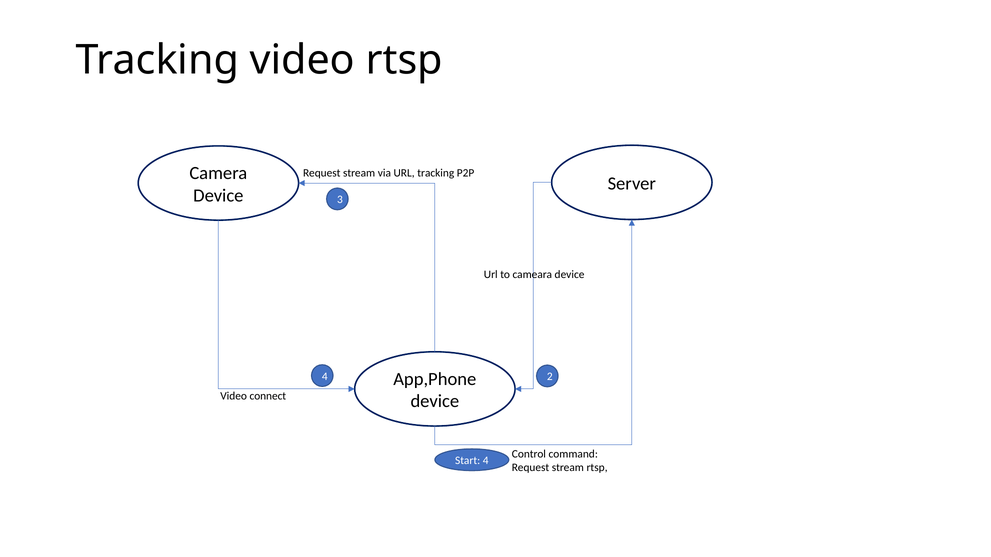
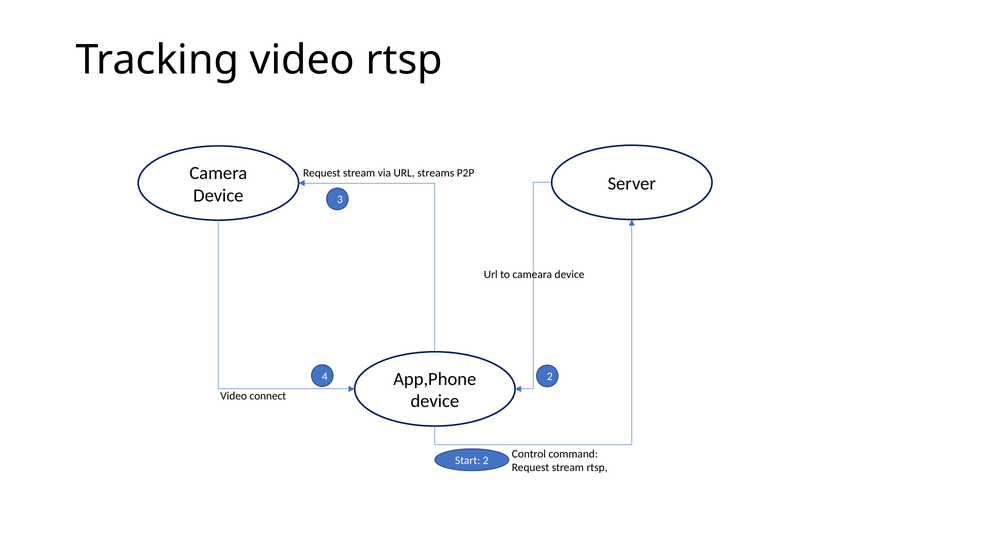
URL tracking: tracking -> streams
Start 4: 4 -> 2
